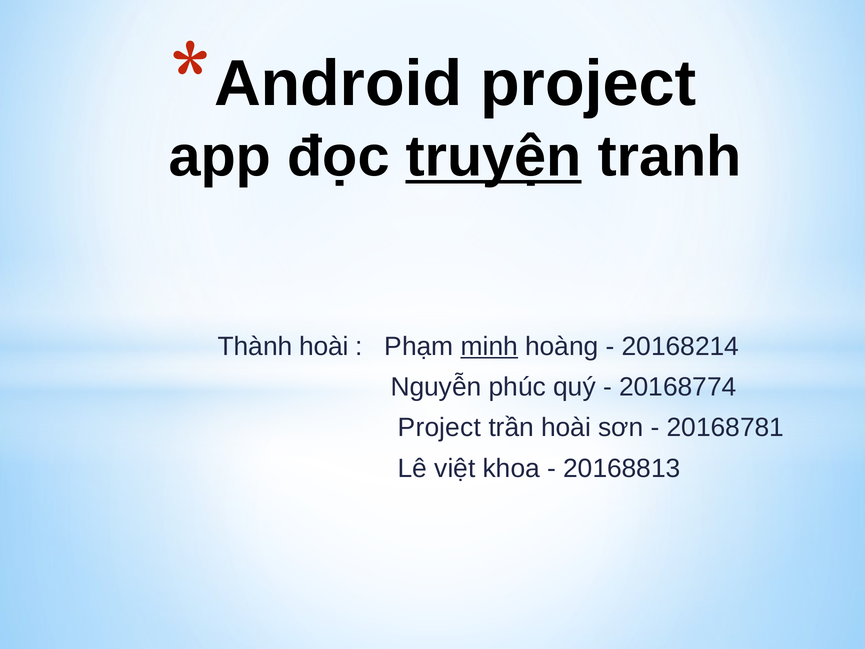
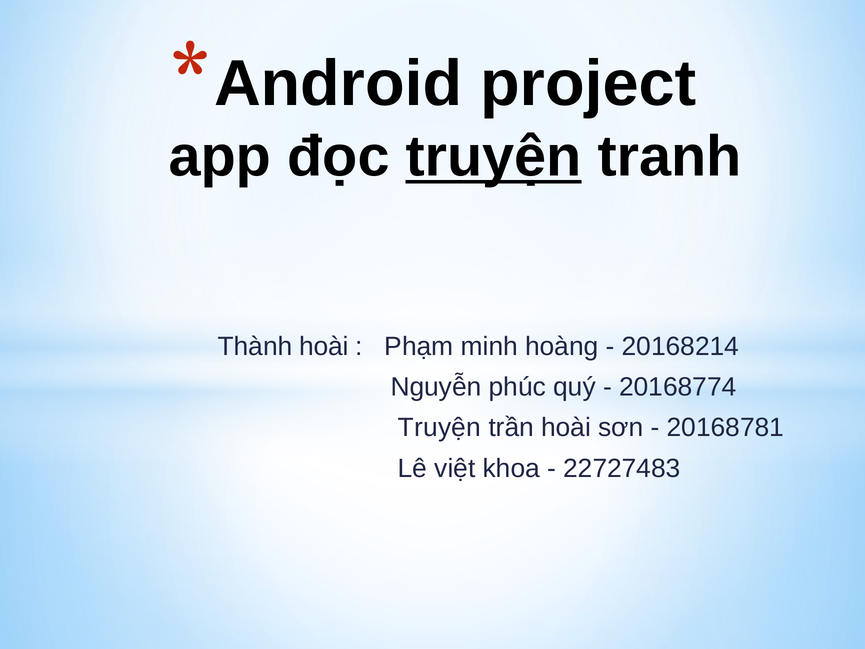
minh underline: present -> none
Project at (439, 428): Project -> Truyện
20168813: 20168813 -> 22727483
